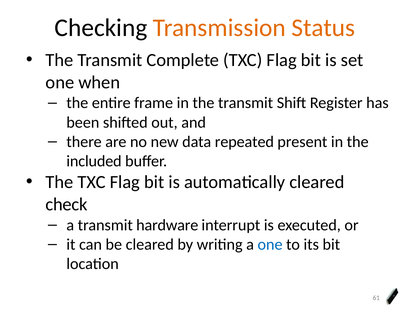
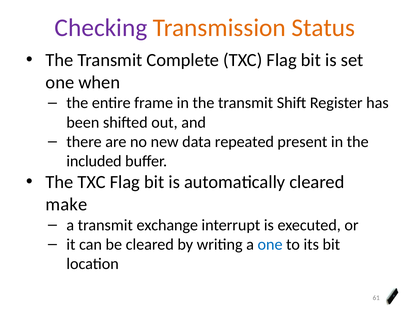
Checking colour: black -> purple
check: check -> make
hardware: hardware -> exchange
